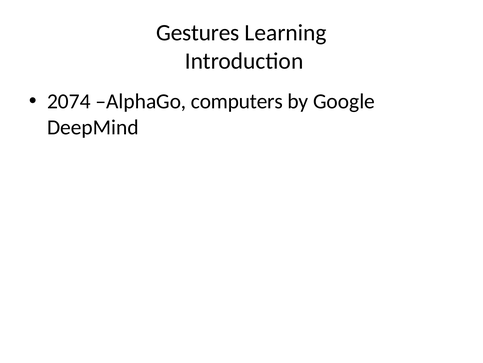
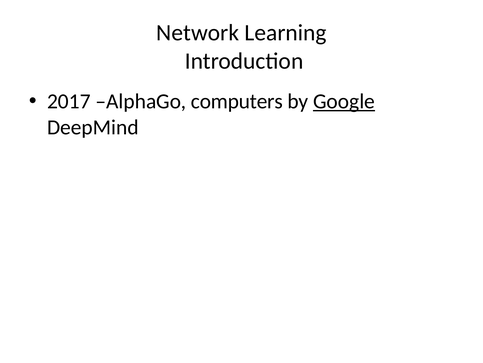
Gestures: Gestures -> Network
2074: 2074 -> 2017
Google underline: none -> present
